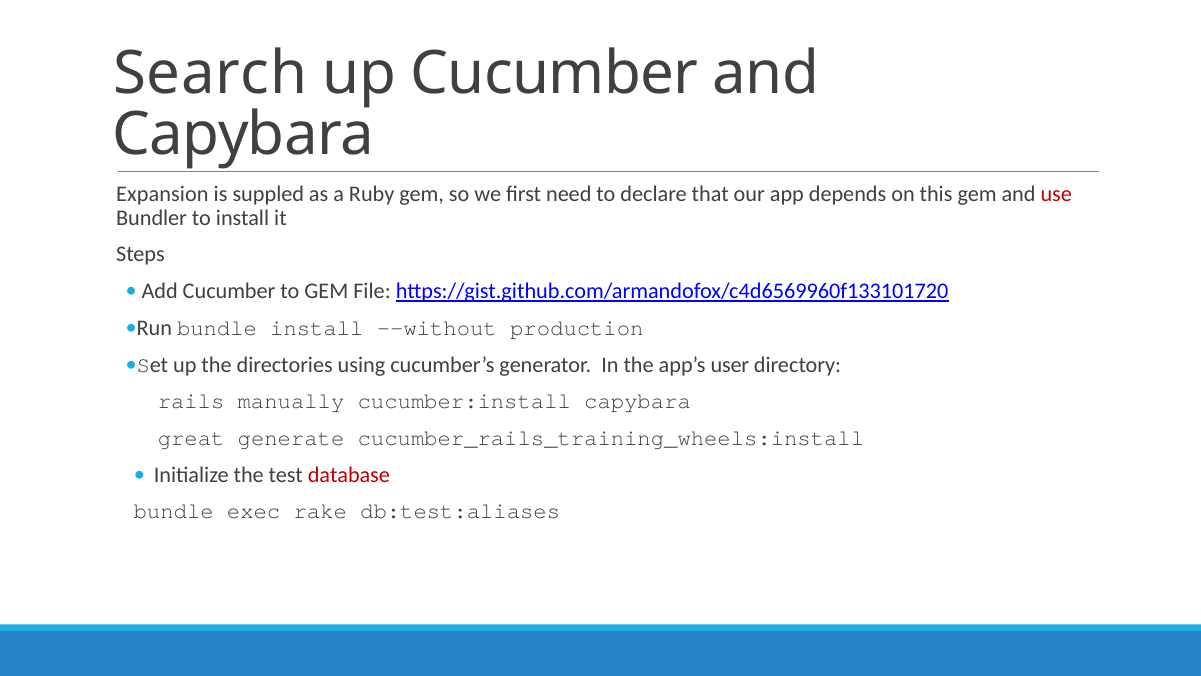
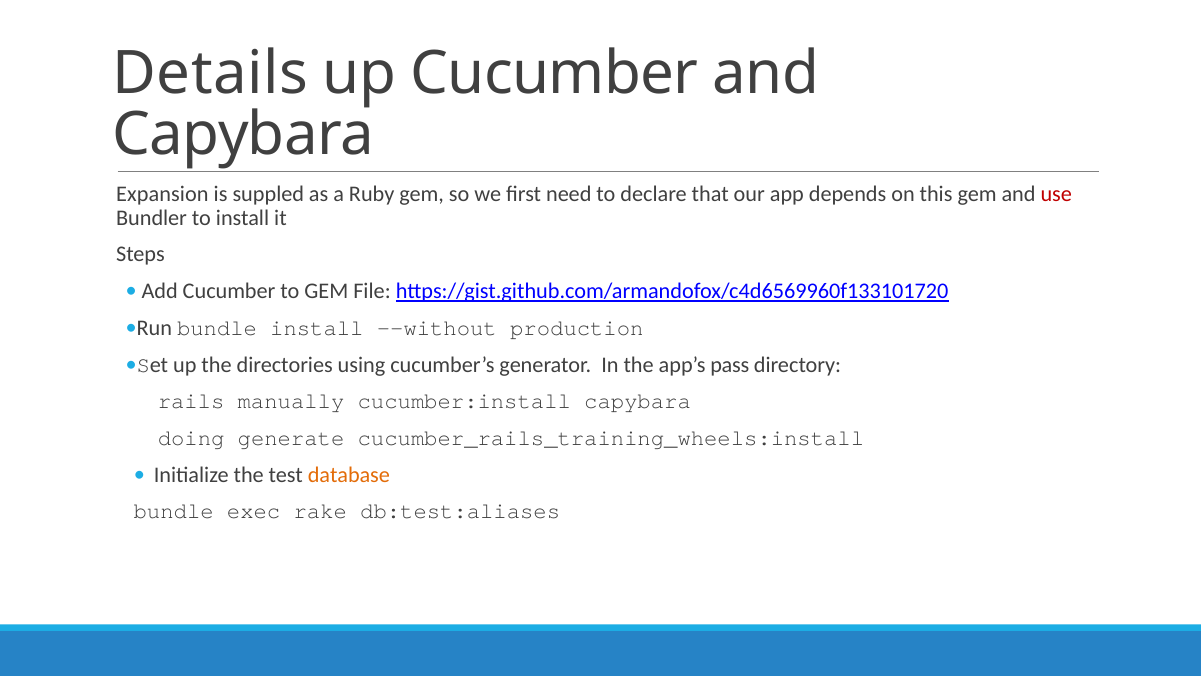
Search: Search -> Details
user: user -> pass
great: great -> doing
database colour: red -> orange
